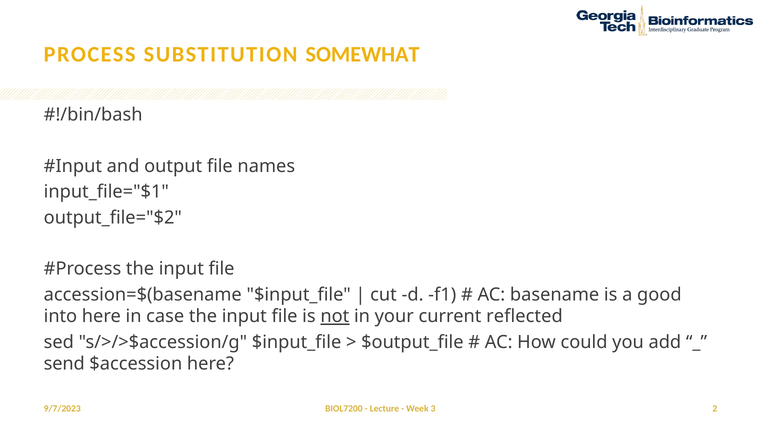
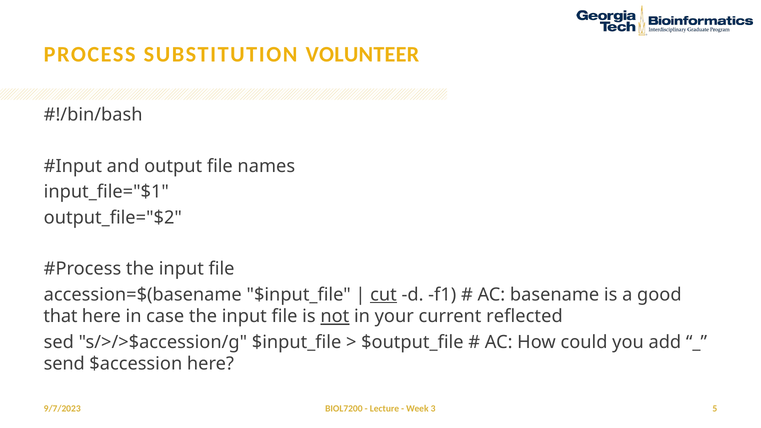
SOMEWHAT: SOMEWHAT -> VOLUNTEER
cut underline: none -> present
into: into -> that
2: 2 -> 5
